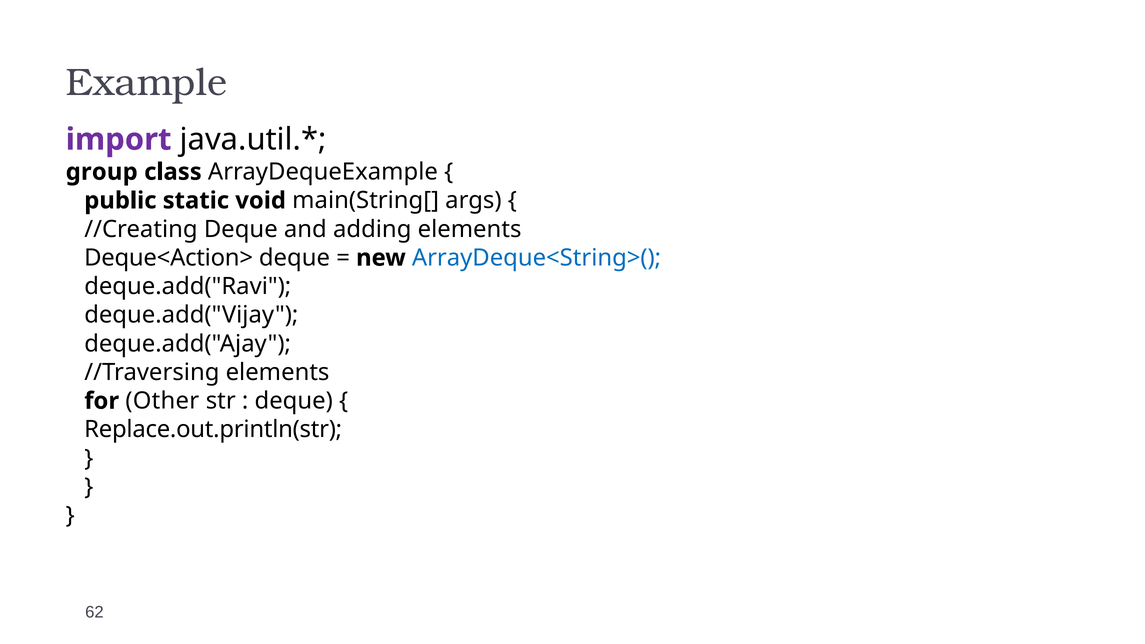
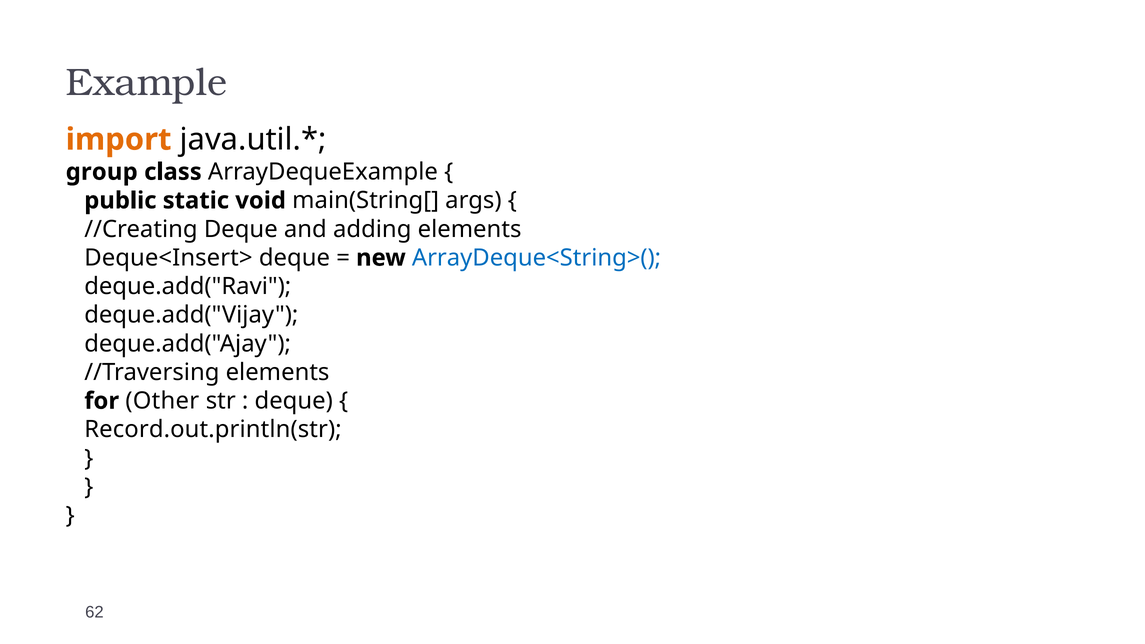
import colour: purple -> orange
Deque<Action>: Deque<Action> -> Deque<Insert>
Replace.out.println(str: Replace.out.println(str -> Record.out.println(str
